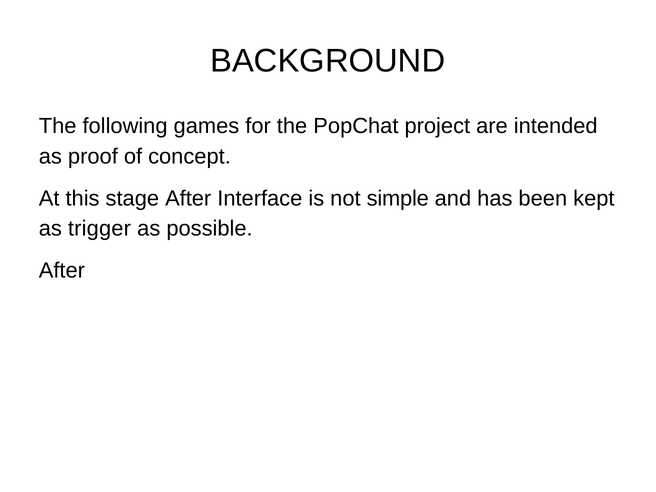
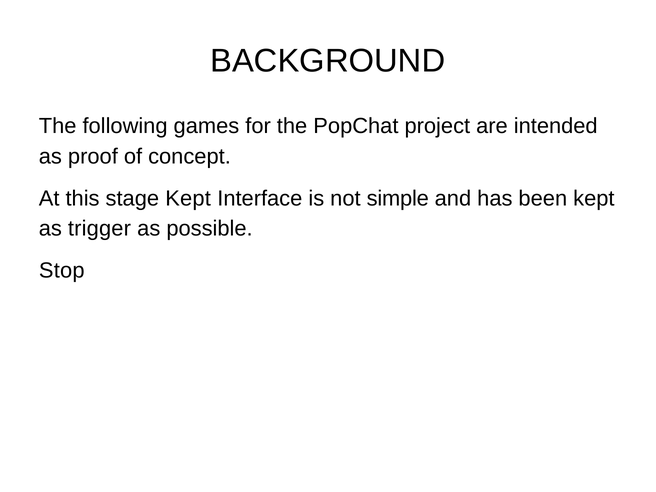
stage After: After -> Kept
After at (62, 271): After -> Stop
